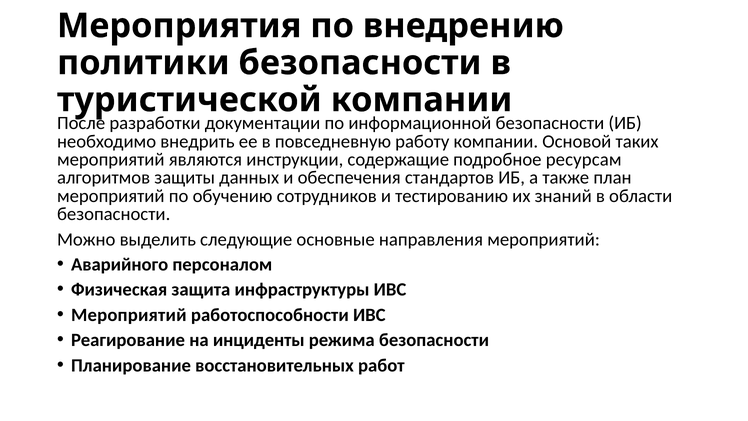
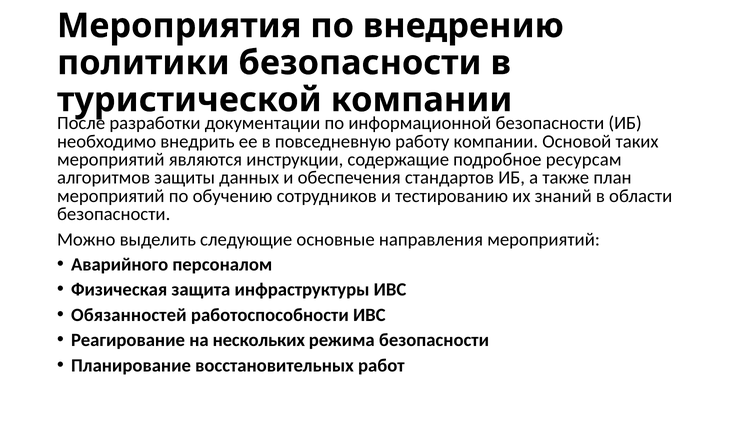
Мероприятий at (129, 315): Мероприятий -> Обязанностей
инциденты: инциденты -> нескольких
